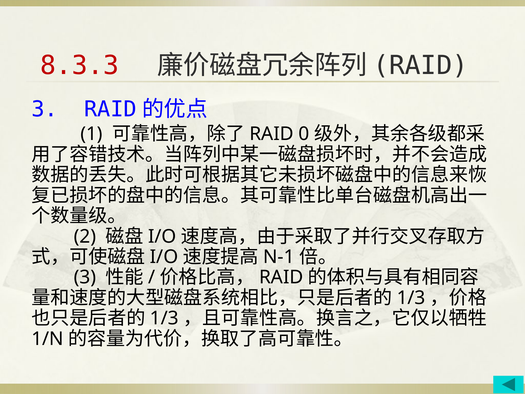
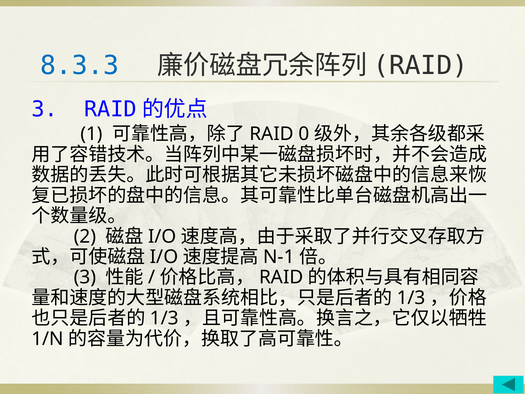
8.3.3 colour: red -> blue
